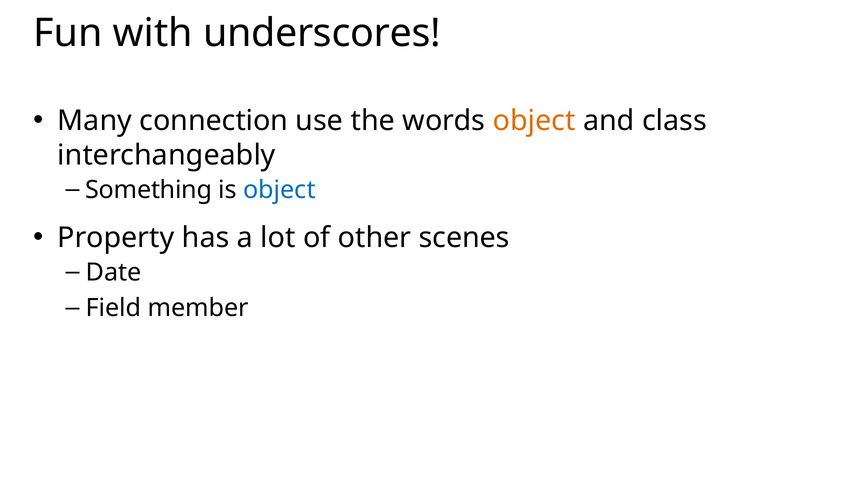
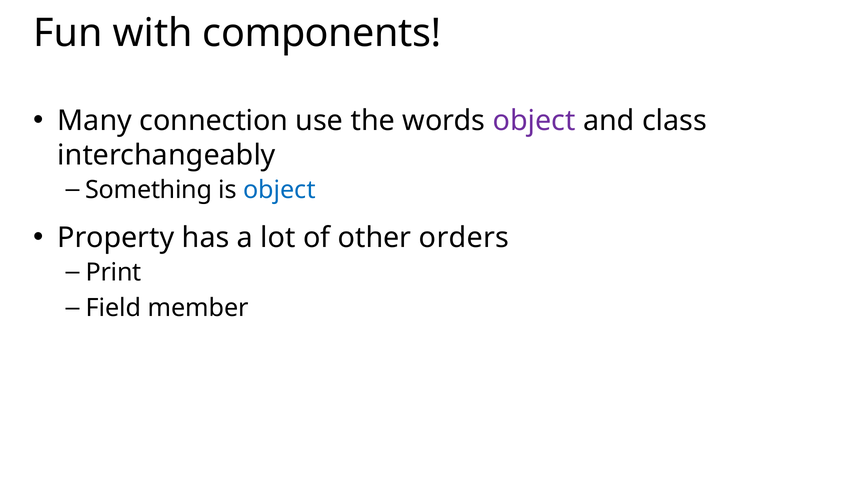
underscores: underscores -> components
object at (534, 121) colour: orange -> purple
scenes: scenes -> orders
Date: Date -> Print
